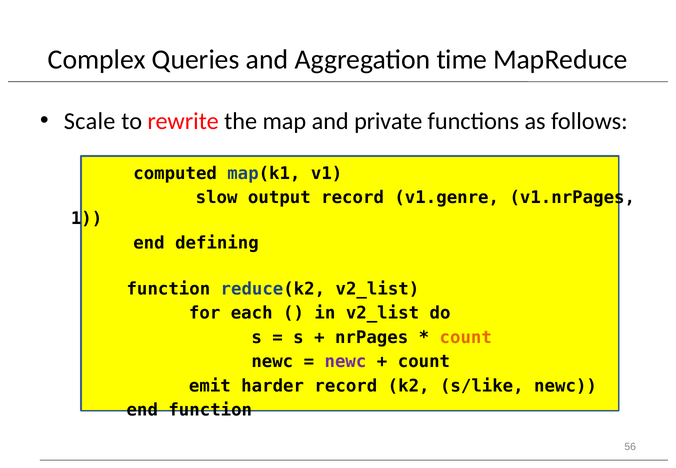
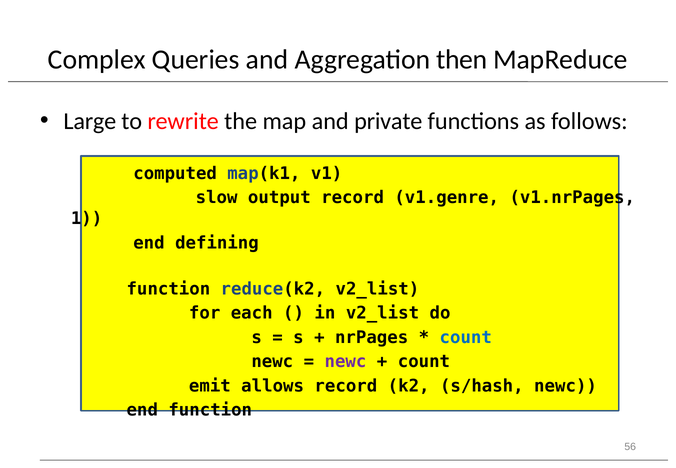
time: time -> then
Scale: Scale -> Large
count at (466, 337) colour: orange -> blue
harder: harder -> allows
s/like: s/like -> s/hash
